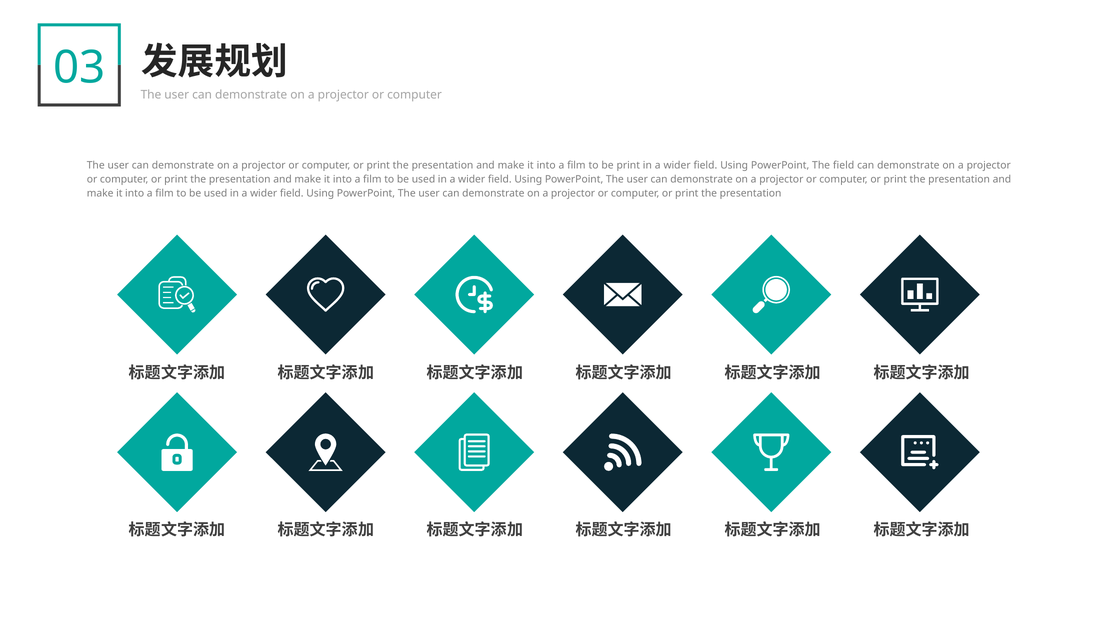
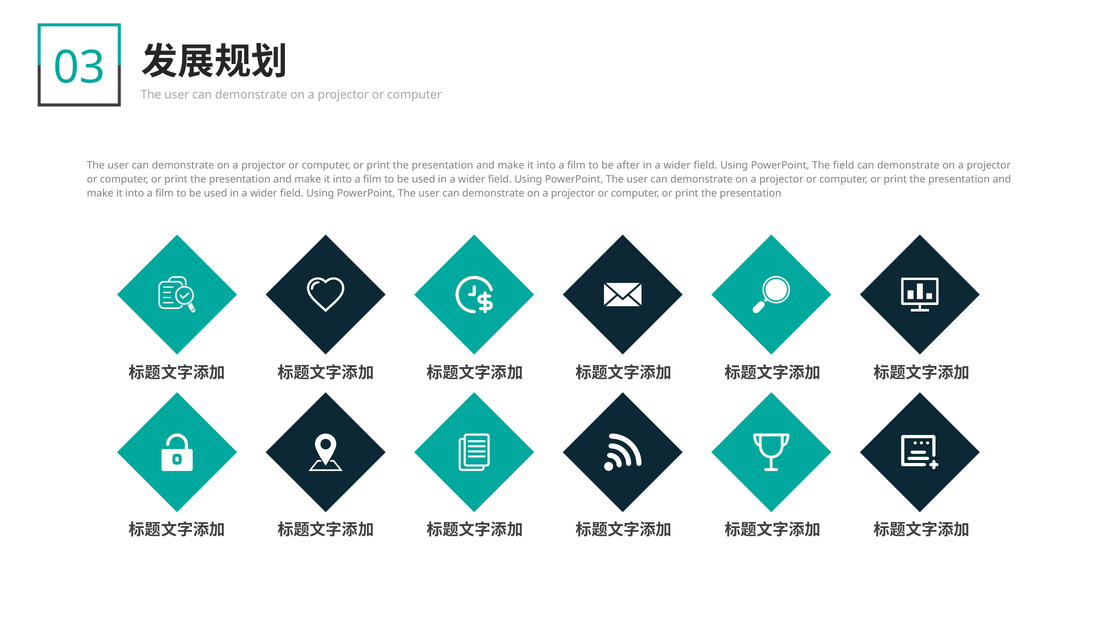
be print: print -> after
